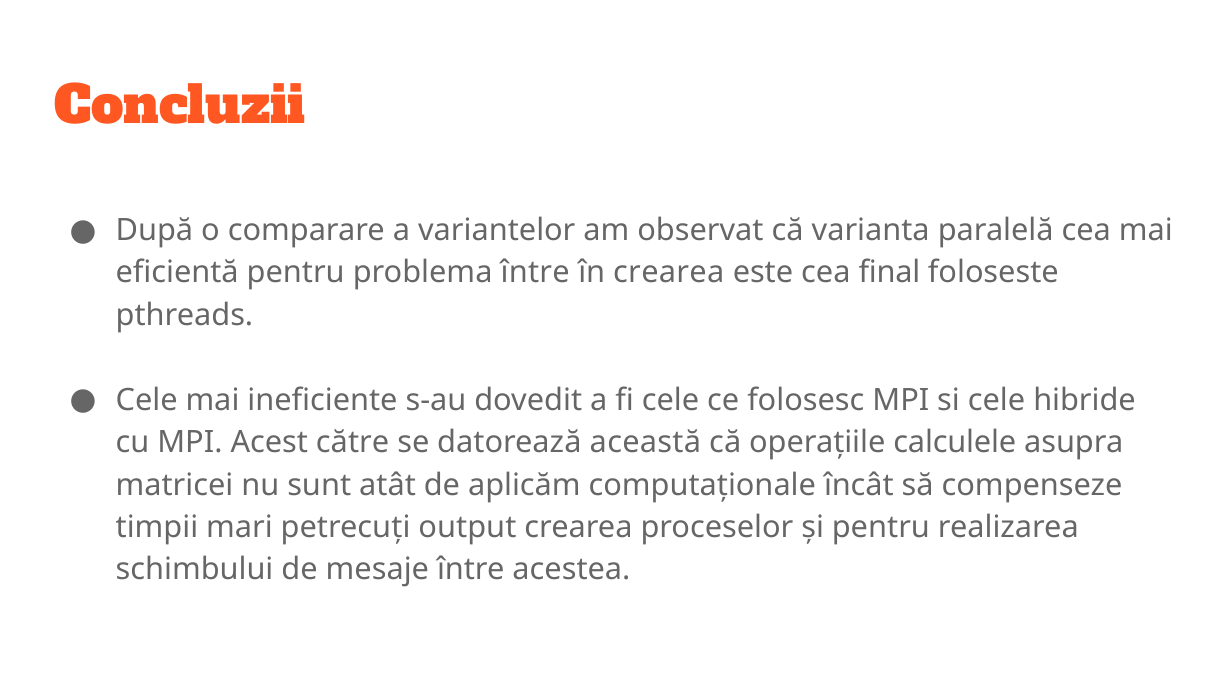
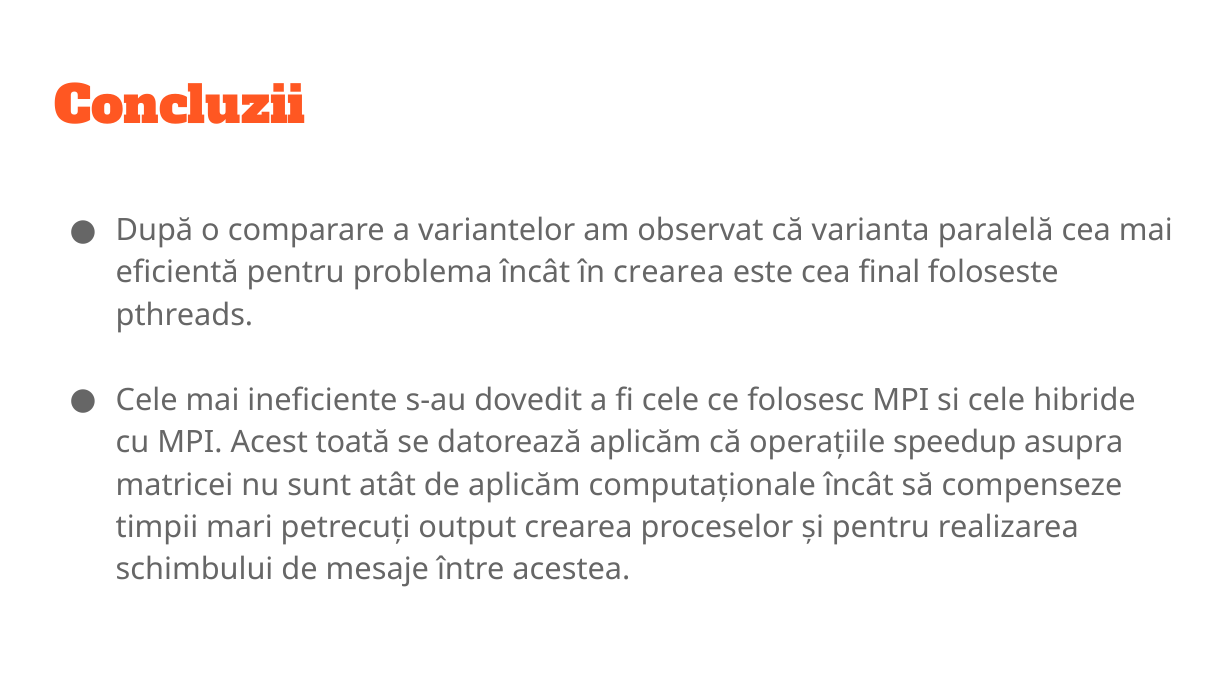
problema între: între -> încât
către: către -> toată
datorează această: această -> aplicăm
calculele: calculele -> speedup
